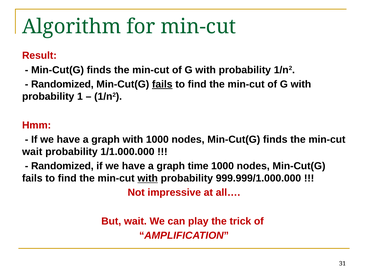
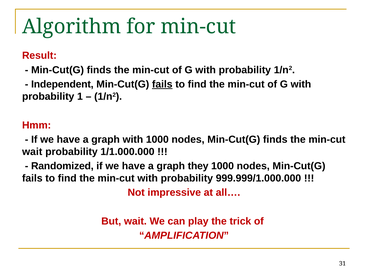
Randomized at (62, 84): Randomized -> Independent
time: time -> they
with at (148, 178) underline: present -> none
